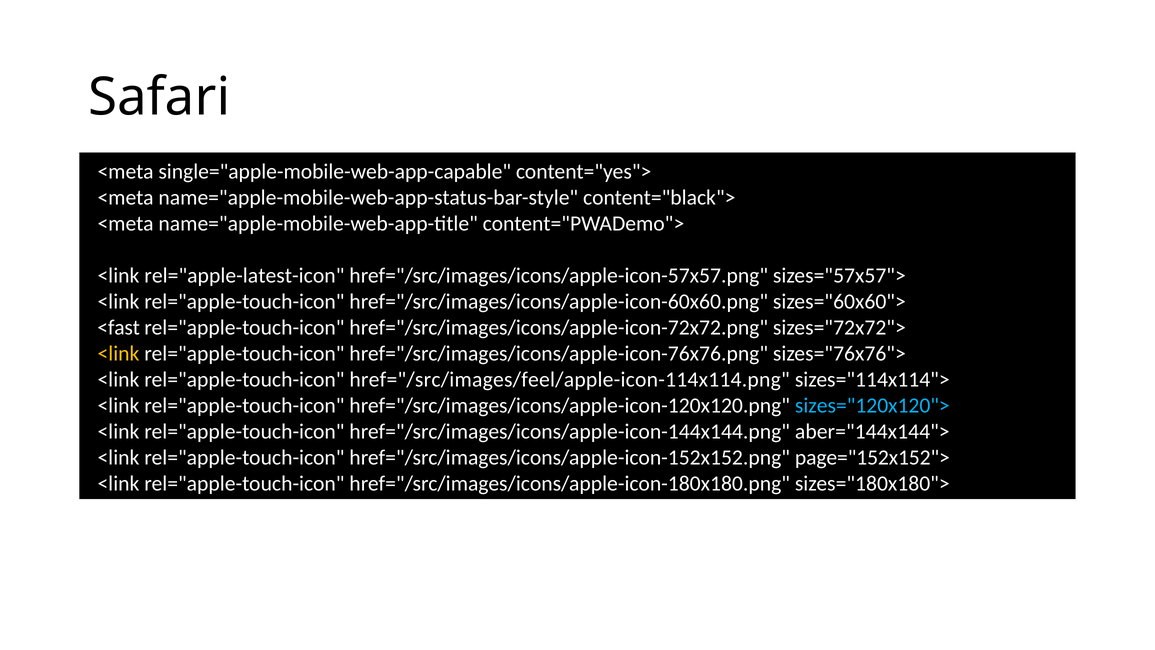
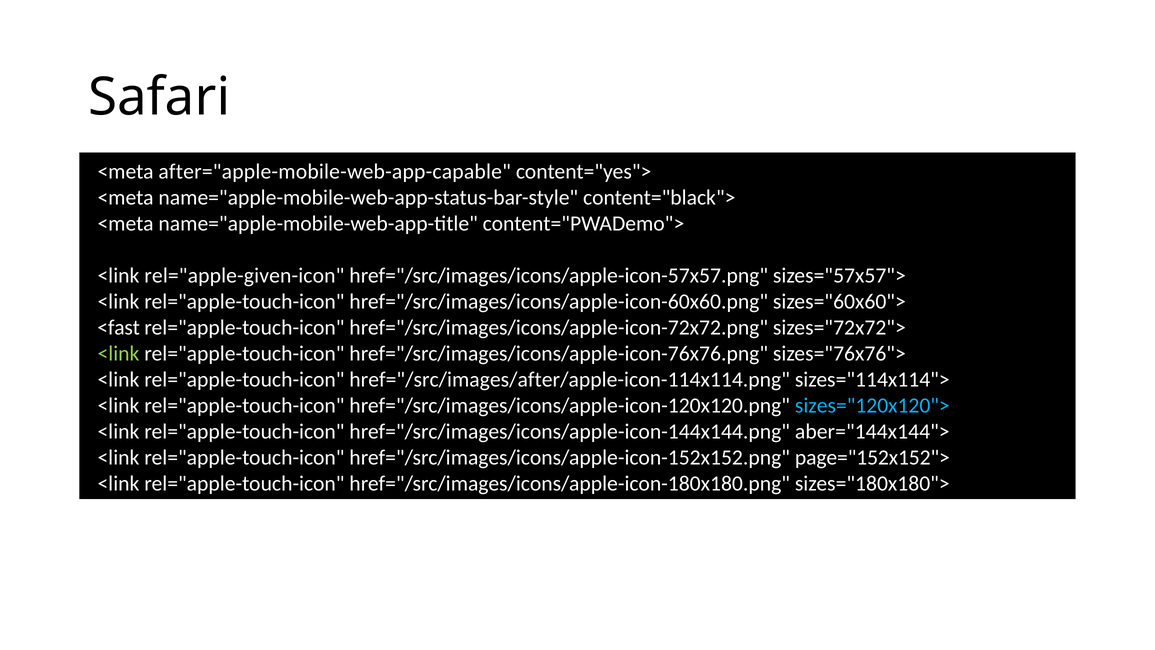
single="apple-mobile-web-app-capable: single="apple-mobile-web-app-capable -> after="apple-mobile-web-app-capable
rel="apple-latest-icon: rel="apple-latest-icon -> rel="apple-given-icon
<link at (119, 353) colour: yellow -> light green
href="/src/images/feel/apple-icon-114x114.png: href="/src/images/feel/apple-icon-114x114.png -> href="/src/images/after/apple-icon-114x114.png
